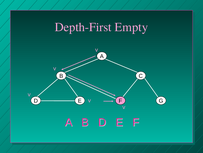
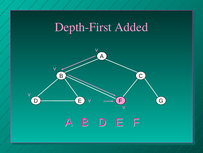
Empty: Empty -> Added
